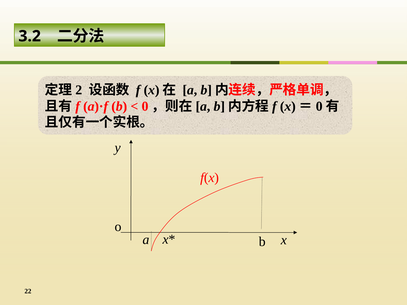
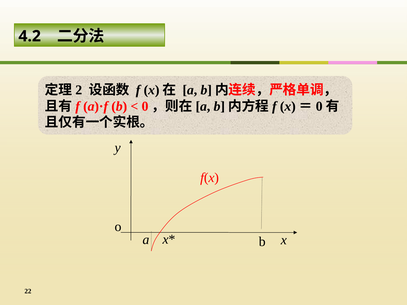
3.2: 3.2 -> 4.2
